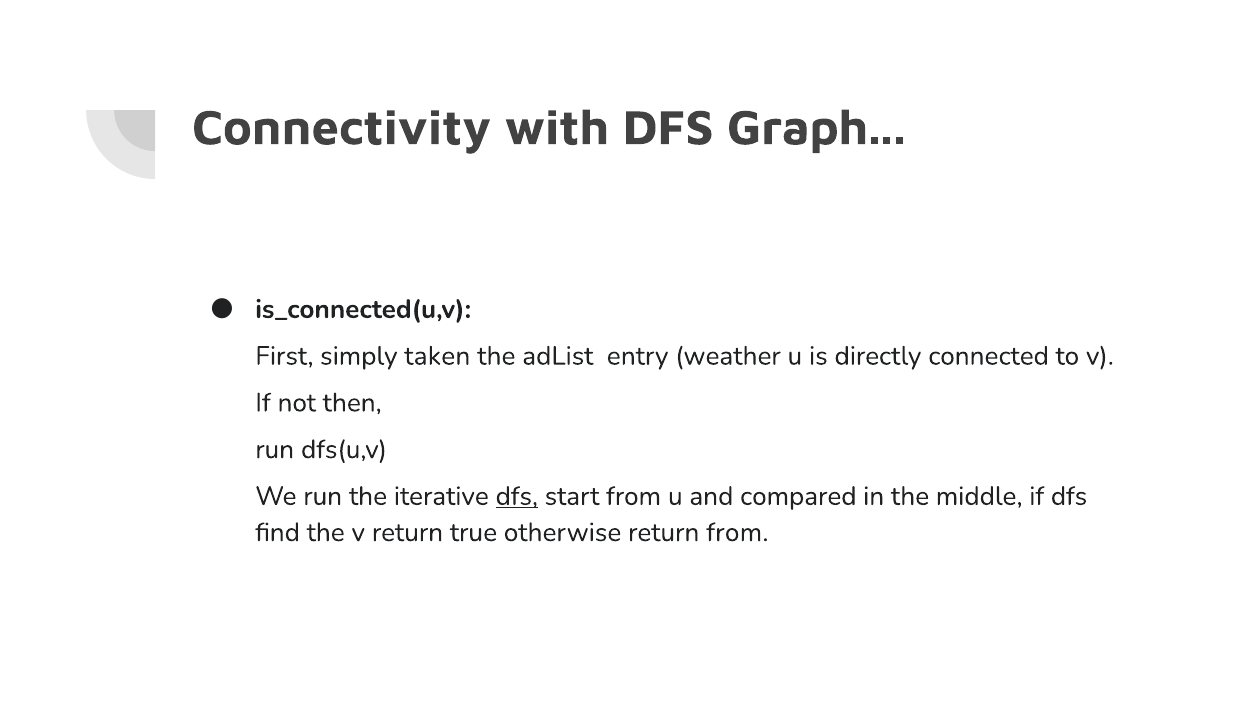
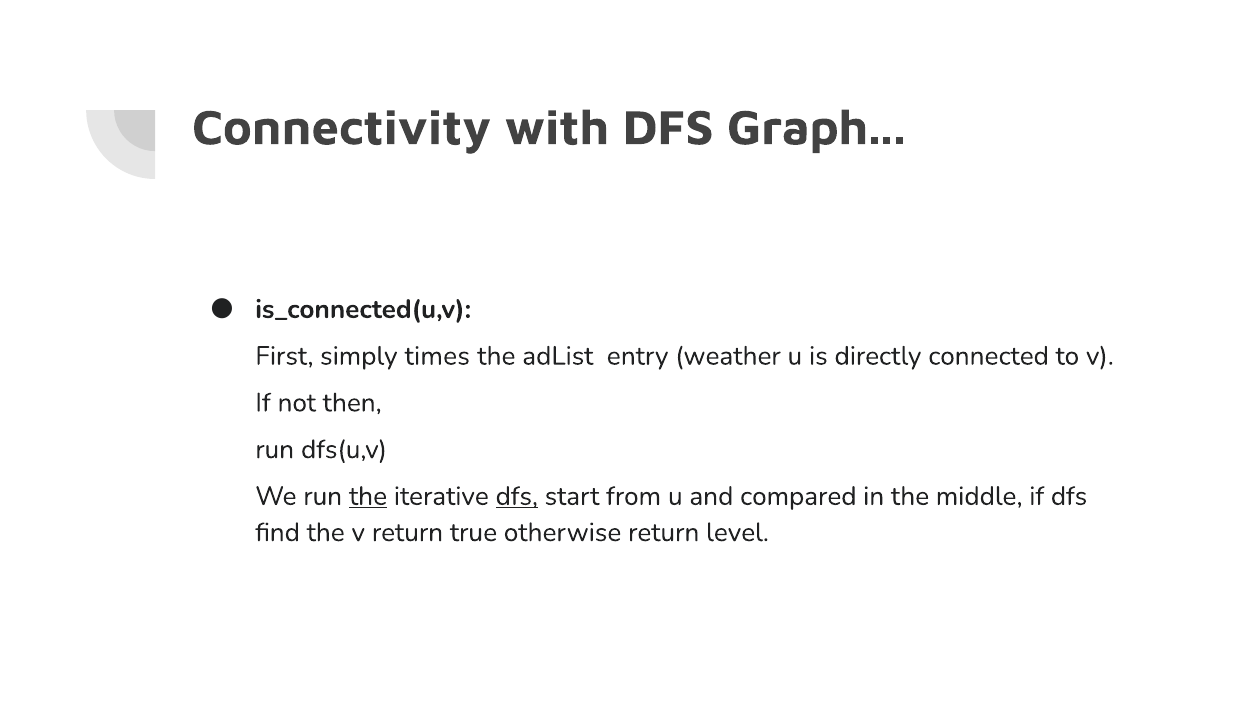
taken: taken -> times
the at (368, 496) underline: none -> present
return from: from -> level
